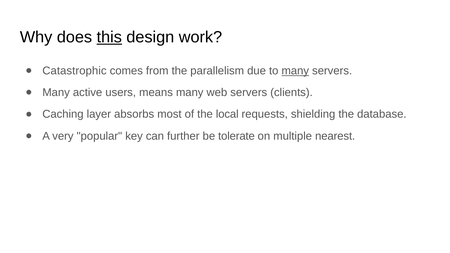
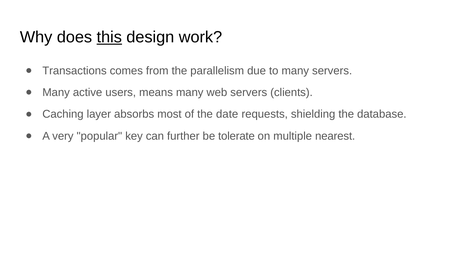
Catastrophic: Catastrophic -> Transactions
many at (295, 71) underline: present -> none
local: local -> date
